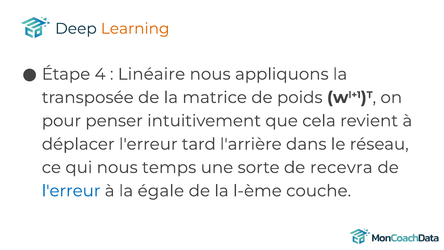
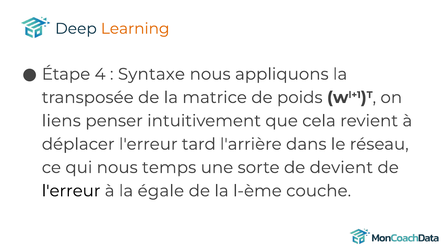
Linéaire: Linéaire -> Syntaxe
pour: pour -> liens
recevra: recevra -> devient
l'erreur at (71, 191) colour: blue -> black
